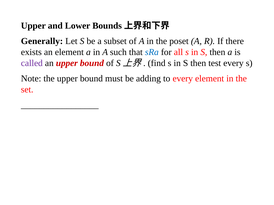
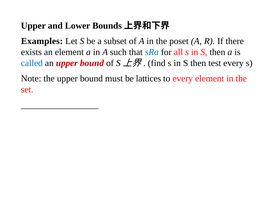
Generally: Generally -> Examples
called colour: purple -> blue
adding: adding -> lattices
